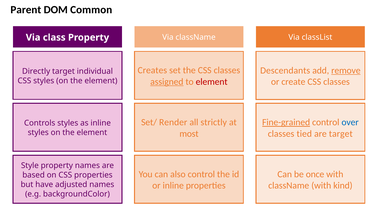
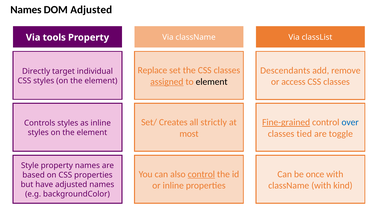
Parent at (26, 10): Parent -> Names
DOM Common: Common -> Adjusted
class: class -> tools
Creates: Creates -> Replace
remove underline: present -> none
element at (212, 82) colour: red -> black
create: create -> access
Render: Render -> Creates
are target: target -> toggle
control at (201, 174) underline: none -> present
